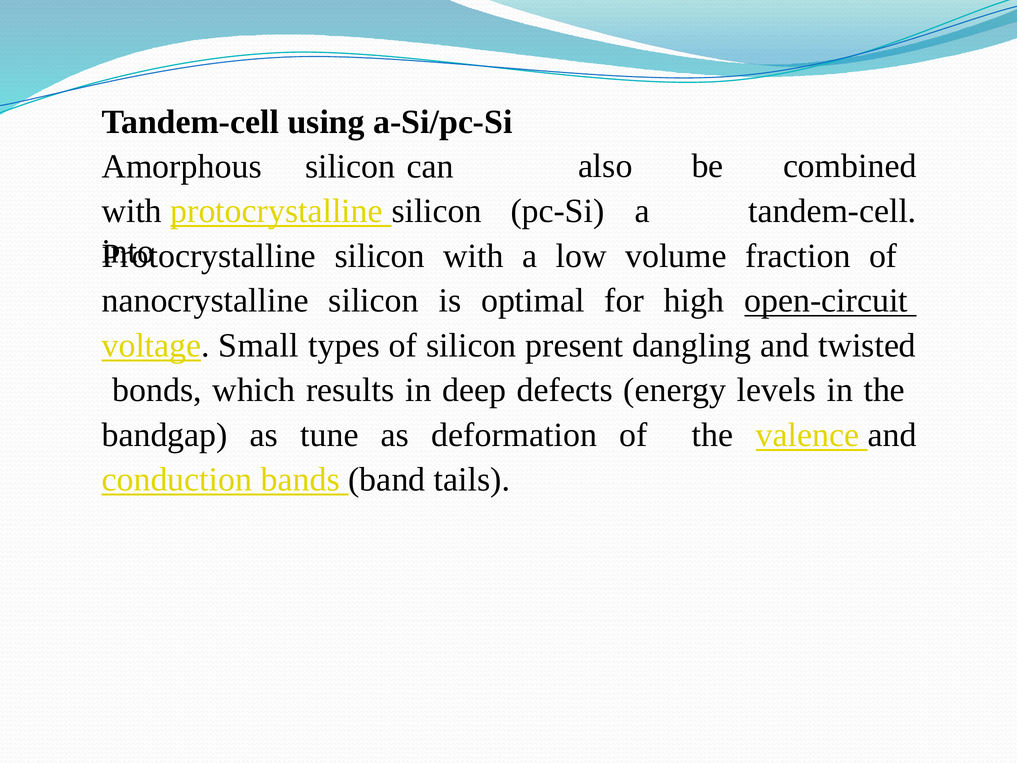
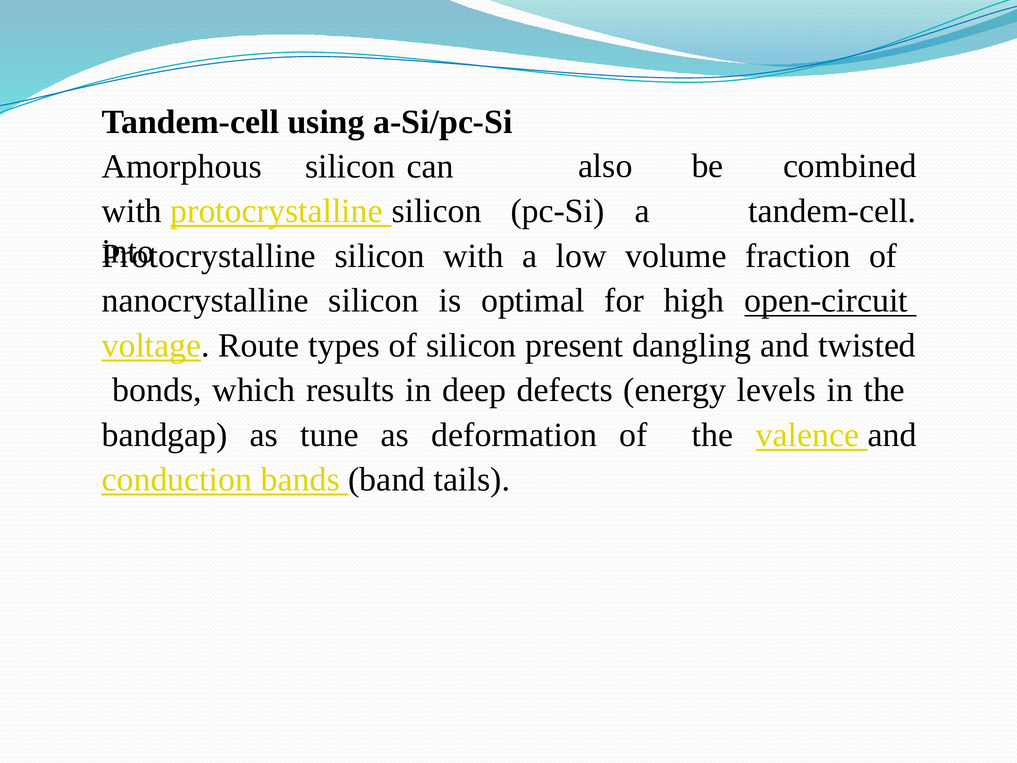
Small: Small -> Route
